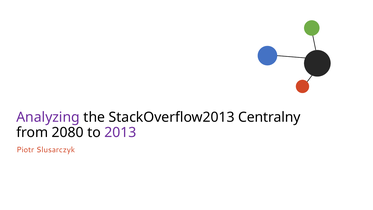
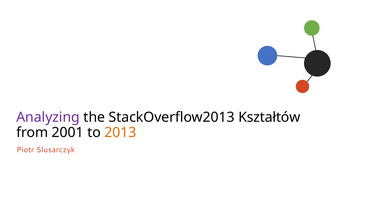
Centralny: Centralny -> Kształtów
2080: 2080 -> 2001
2013 colour: purple -> orange
